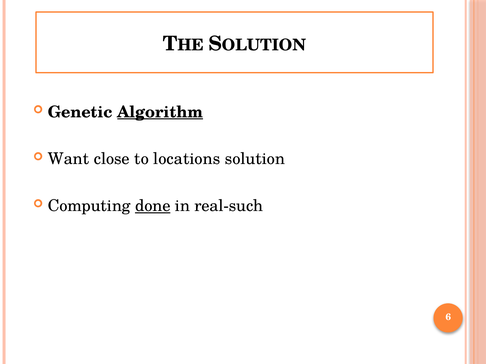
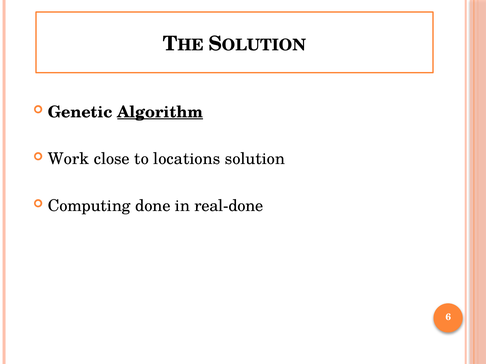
Want: Want -> Work
done underline: present -> none
real-such: real-such -> real-done
